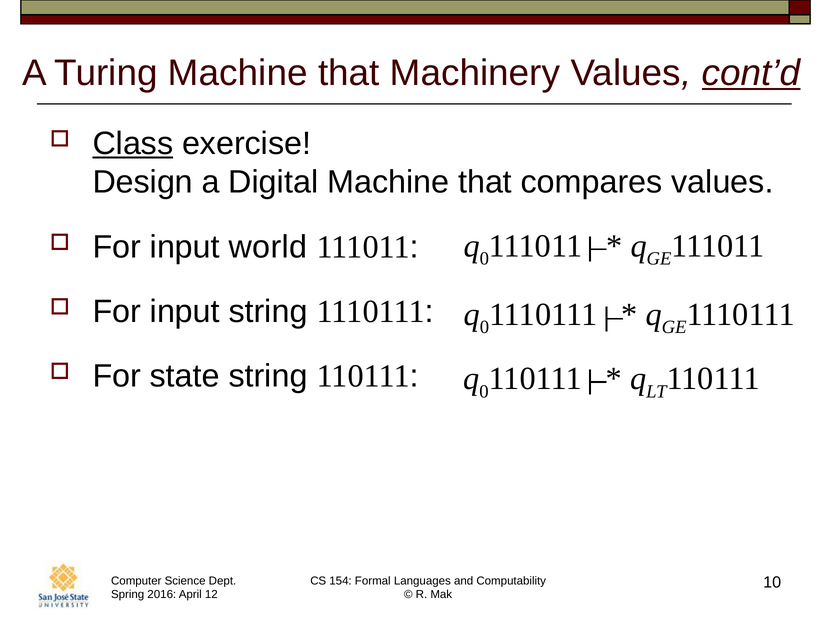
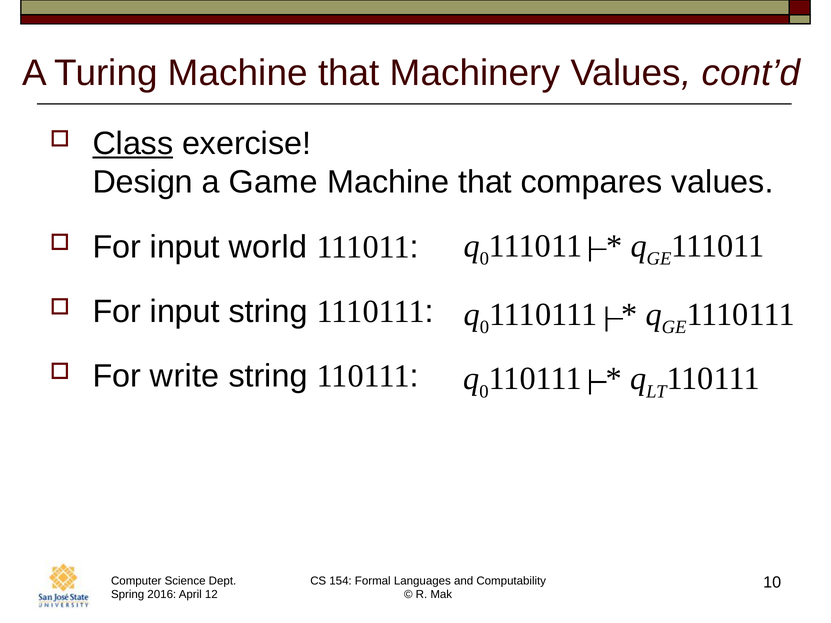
cont’d underline: present -> none
Digital: Digital -> Game
state: state -> write
